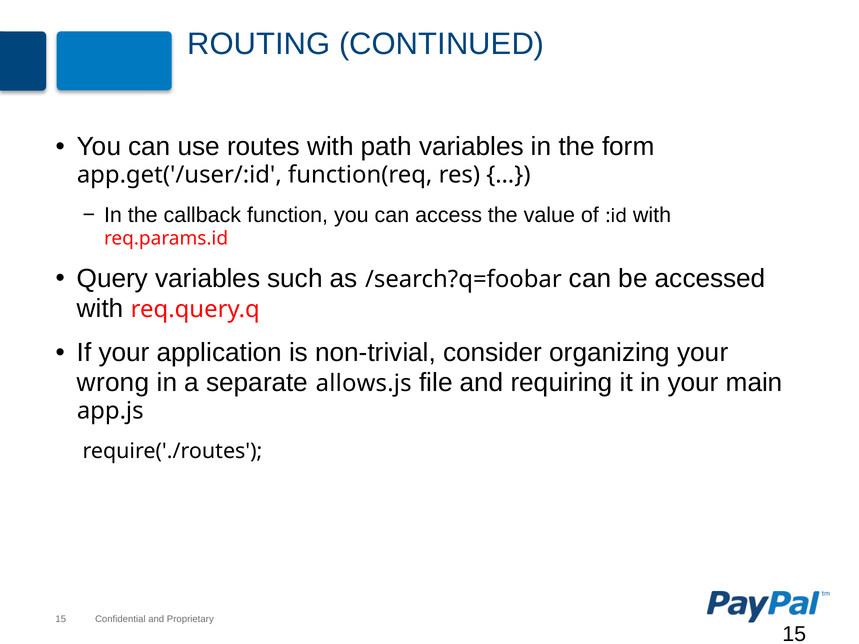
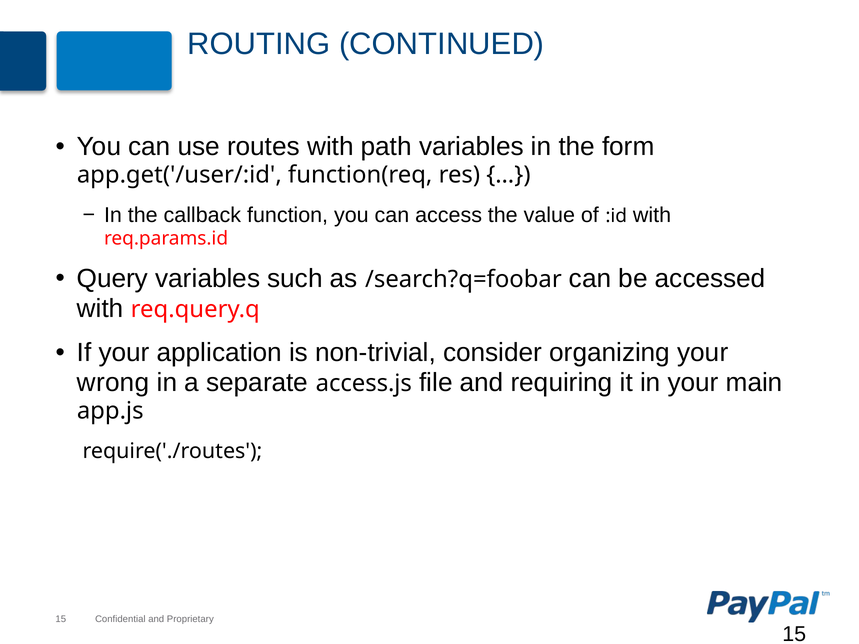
allows.js: allows.js -> access.js
